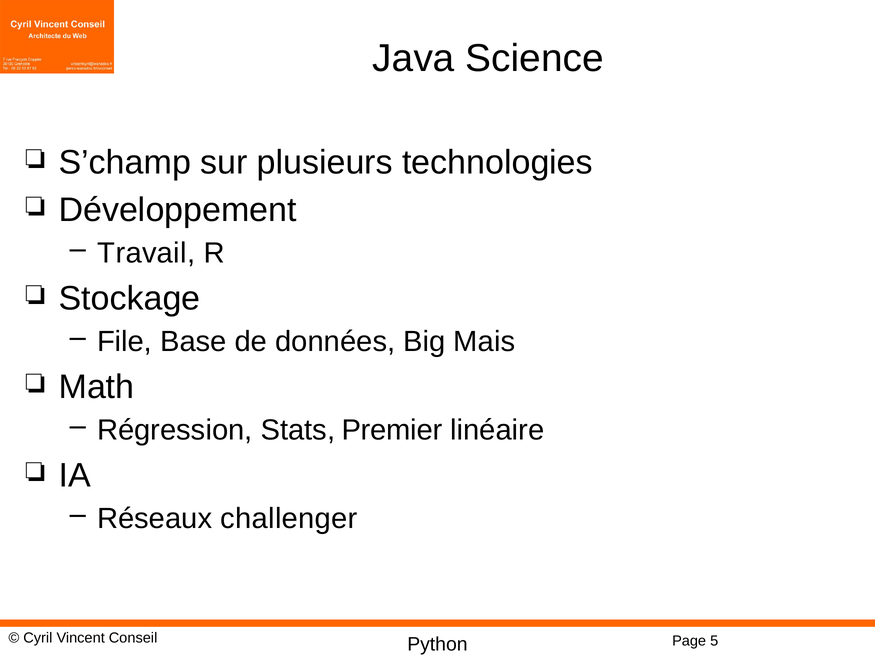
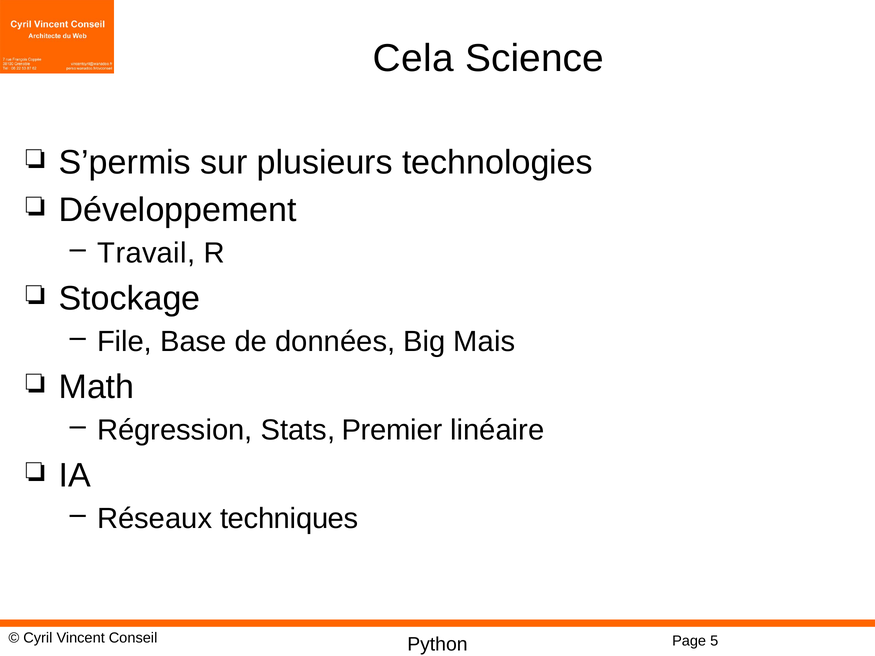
Java: Java -> Cela
S’champ: S’champ -> S’permis
challenger: challenger -> techniques
